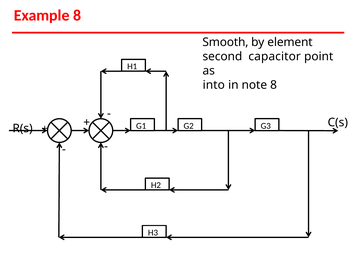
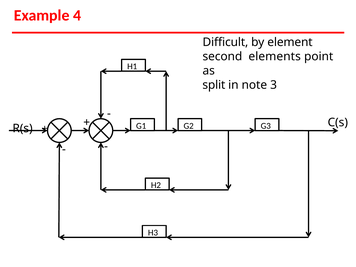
Example 8: 8 -> 4
Smooth: Smooth -> Difficult
capacitor: capacitor -> elements
into: into -> split
note 8: 8 -> 3
